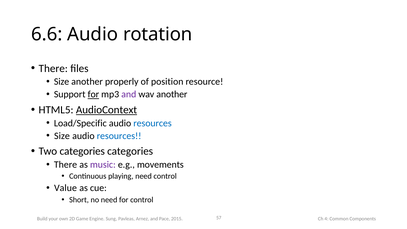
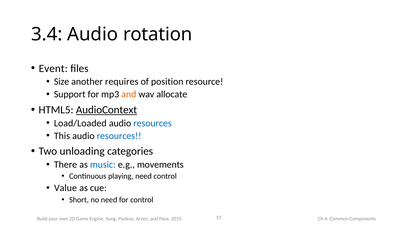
6.6: 6.6 -> 3.4
There at (53, 68): There -> Event
properly: properly -> requires
for at (93, 94) underline: present -> none
and at (129, 94) colour: purple -> orange
wav another: another -> allocate
Load/Specific: Load/Specific -> Load/Loaded
Size at (62, 136): Size -> This
Two categories: categories -> unloading
music colour: purple -> blue
